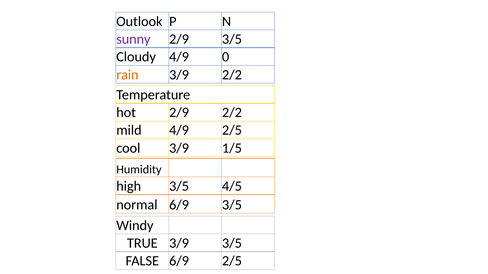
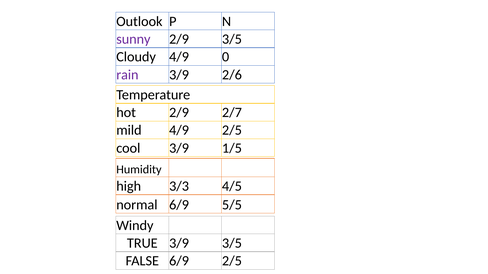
rain colour: orange -> purple
3/9 2/2: 2/2 -> 2/6
2/9 2/2: 2/2 -> 2/7
high 3/5: 3/5 -> 3/3
6/9 3/5: 3/5 -> 5/5
